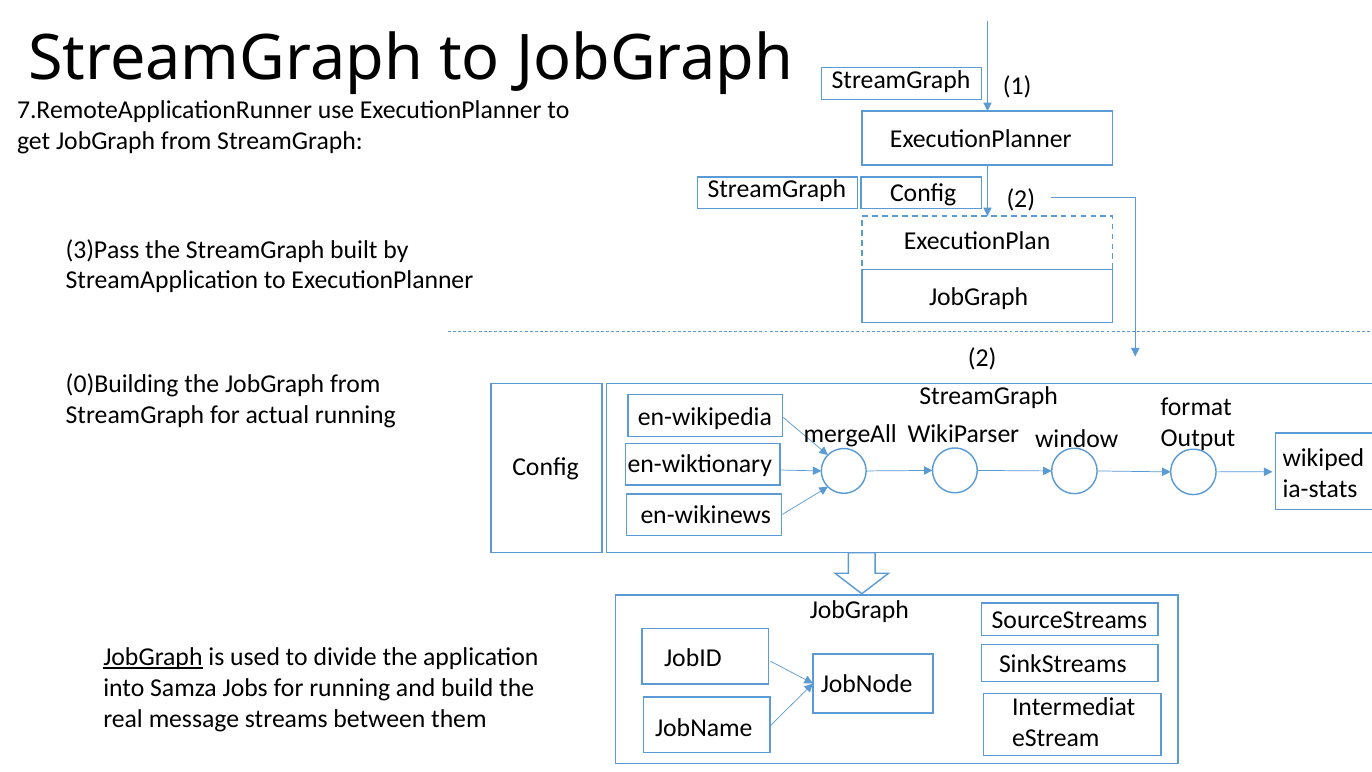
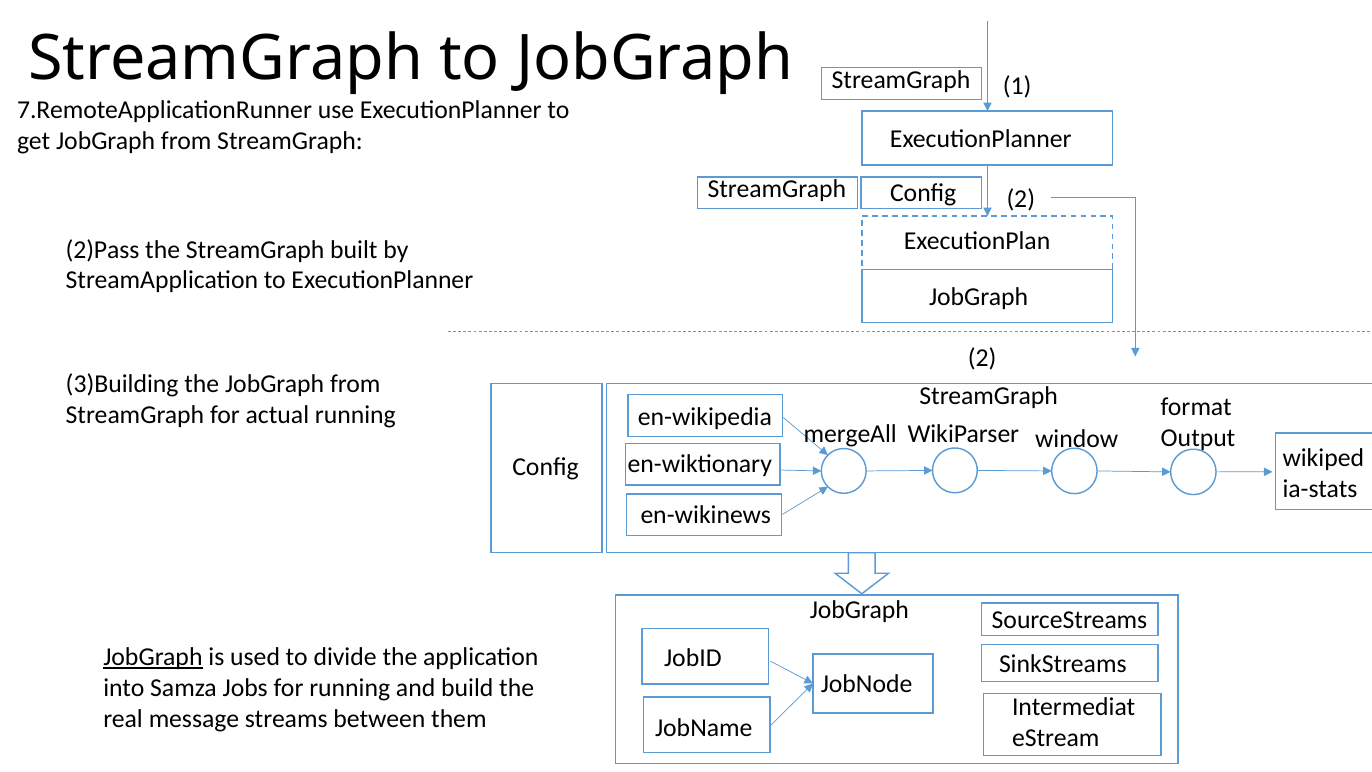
3)Pass: 3)Pass -> 2)Pass
0)Building: 0)Building -> 3)Building
